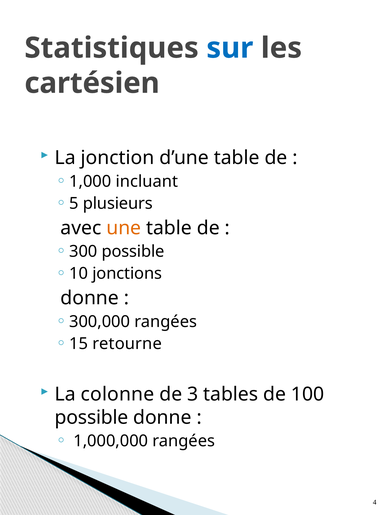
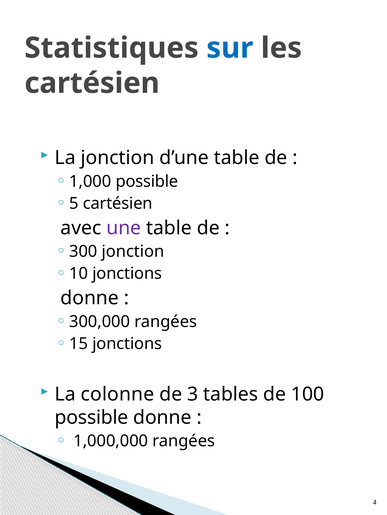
1,000 incluant: incluant -> possible
5 plusieurs: plusieurs -> cartésien
une colour: orange -> purple
300 possible: possible -> jonction
15 retourne: retourne -> jonctions
